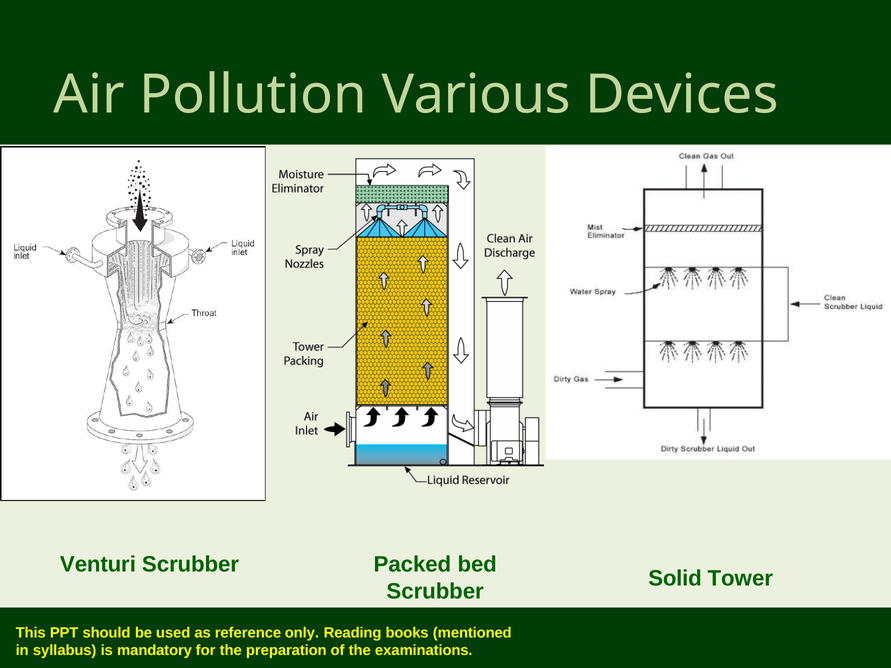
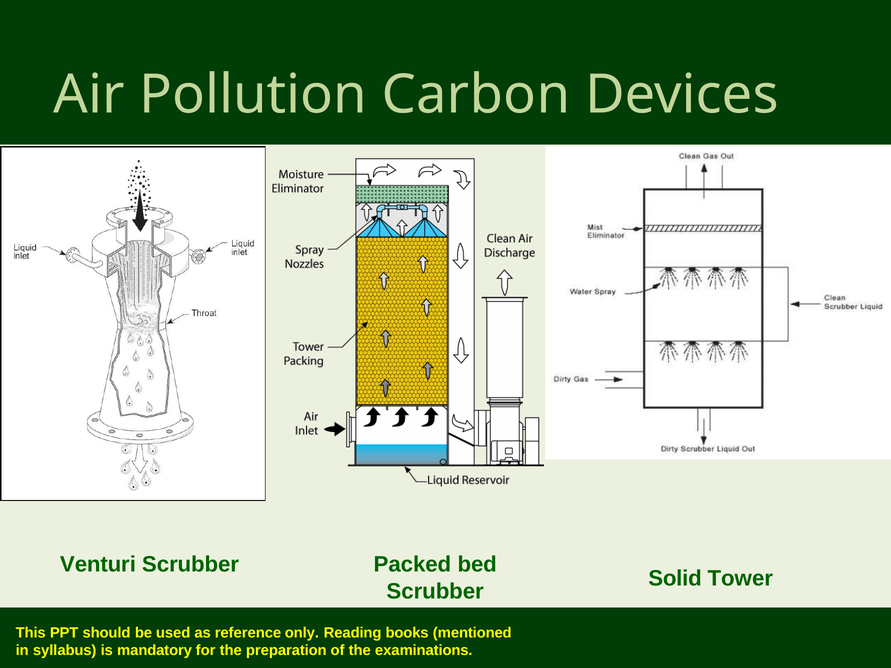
Various: Various -> Carbon
